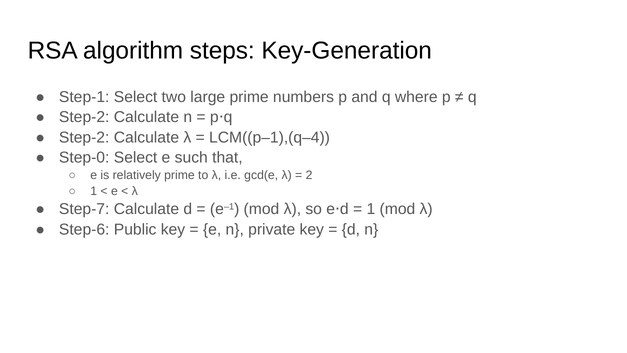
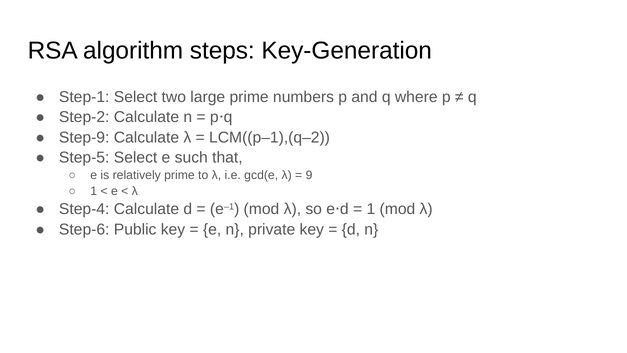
Step-2 at (84, 137): Step-2 -> Step-9
LCM((p–1),(q–4: LCM((p–1),(q–4 -> LCM((p–1),(q–2
Step-0: Step-0 -> Step-5
2: 2 -> 9
Step-7: Step-7 -> Step-4
